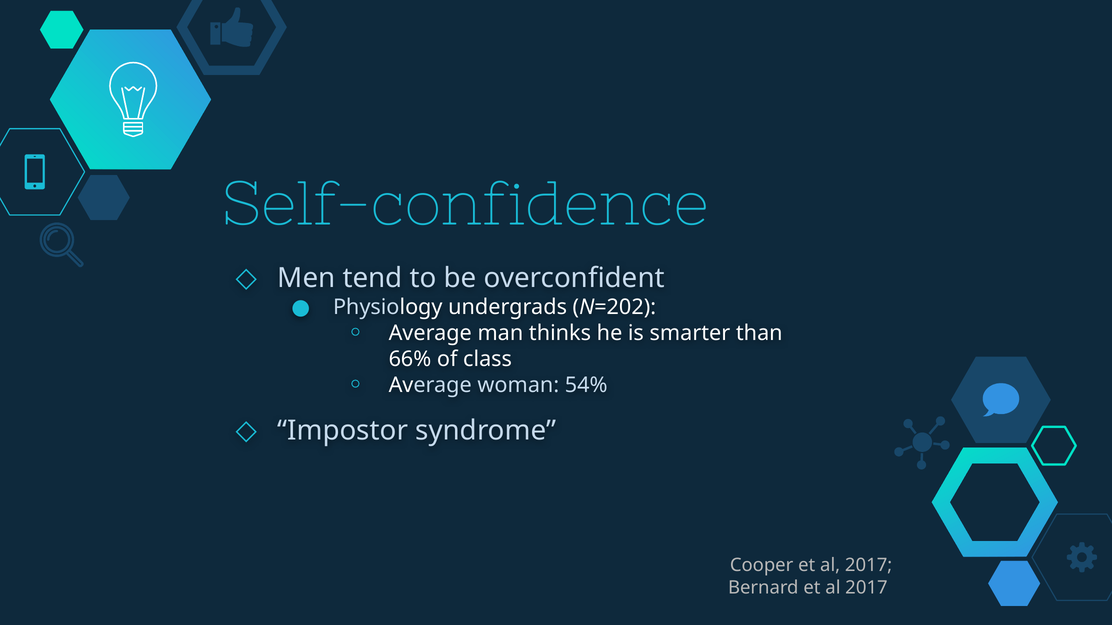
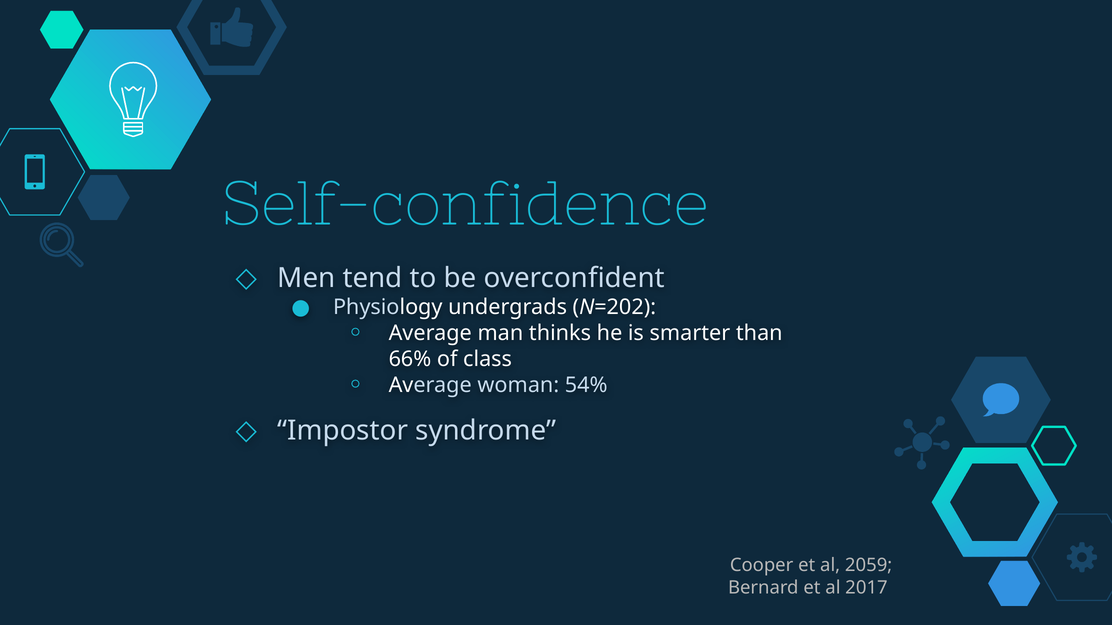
Cooper et al 2017: 2017 -> 2059
